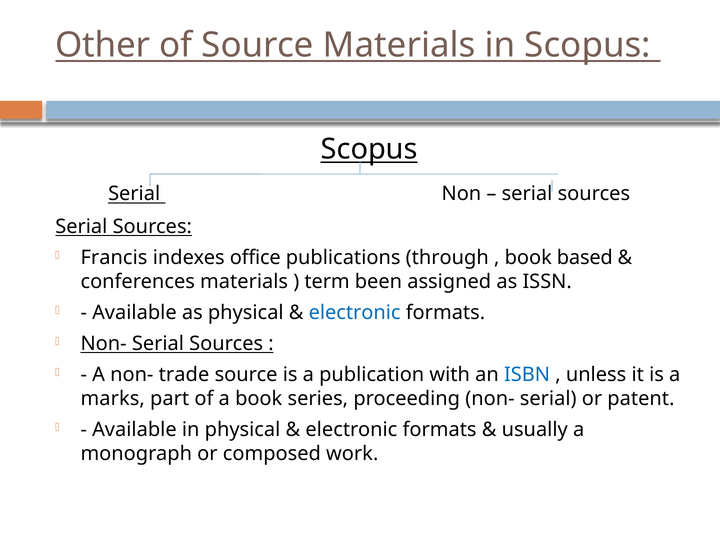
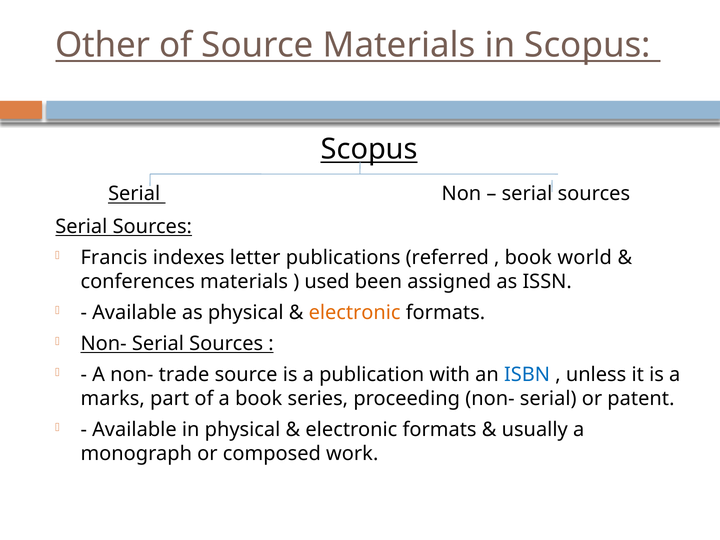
office: office -> letter
through: through -> referred
based: based -> world
term: term -> used
electronic at (355, 313) colour: blue -> orange
